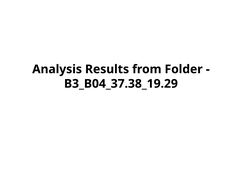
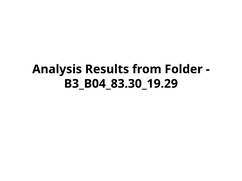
B3_B04_37.38_19.29: B3_B04_37.38_19.29 -> B3_B04_83.30_19.29
